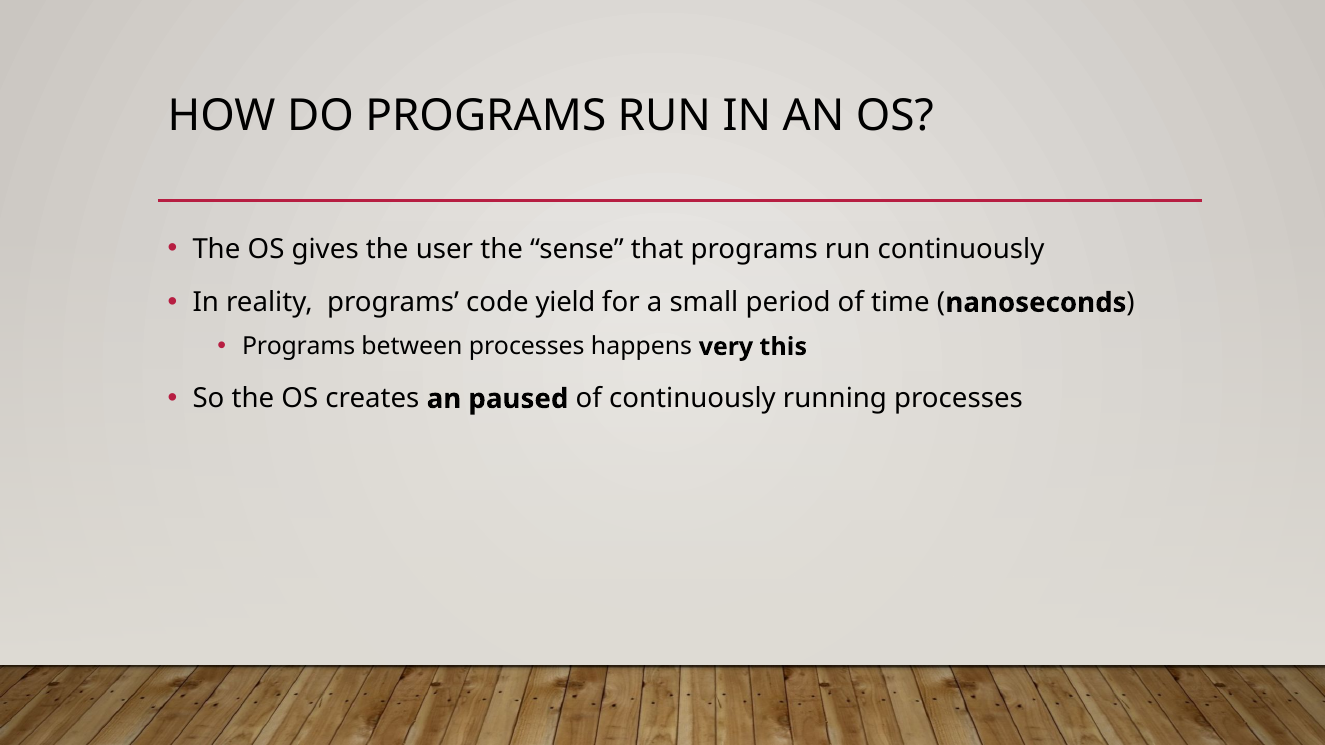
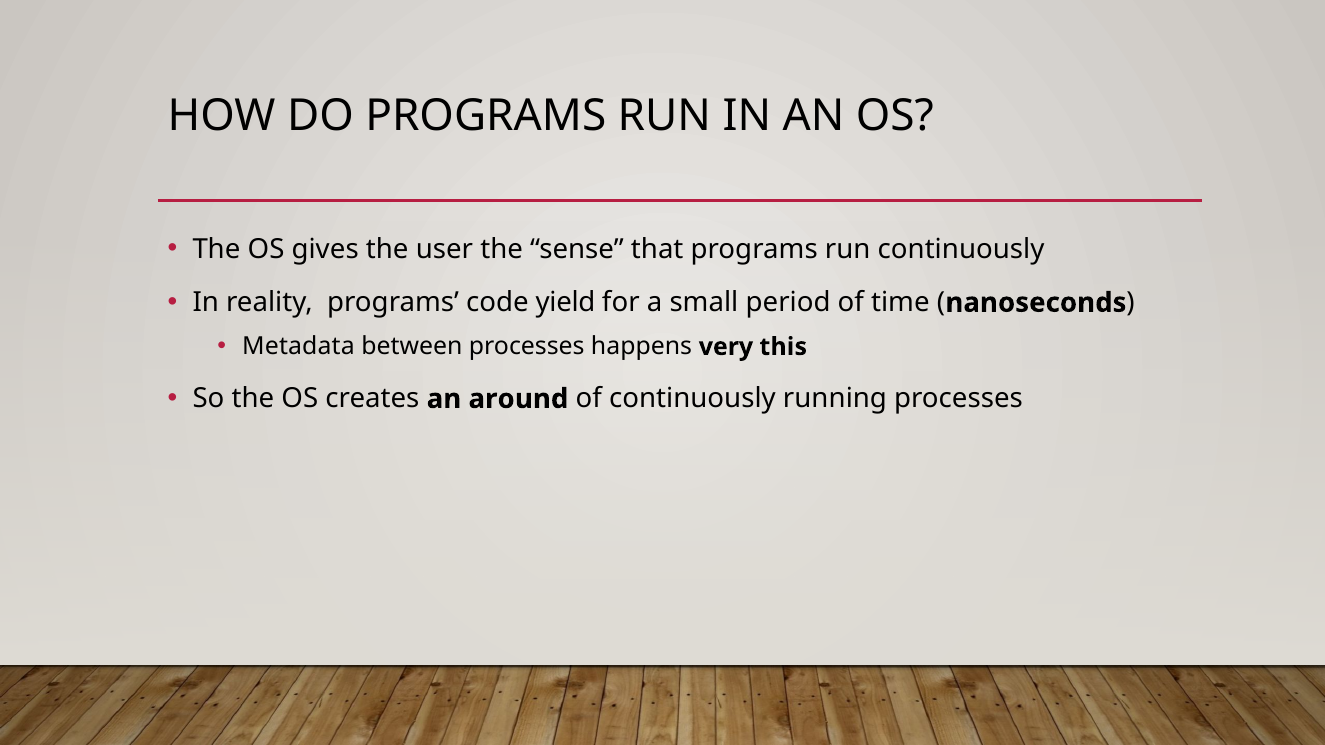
Programs at (299, 347): Programs -> Metadata
paused: paused -> around
